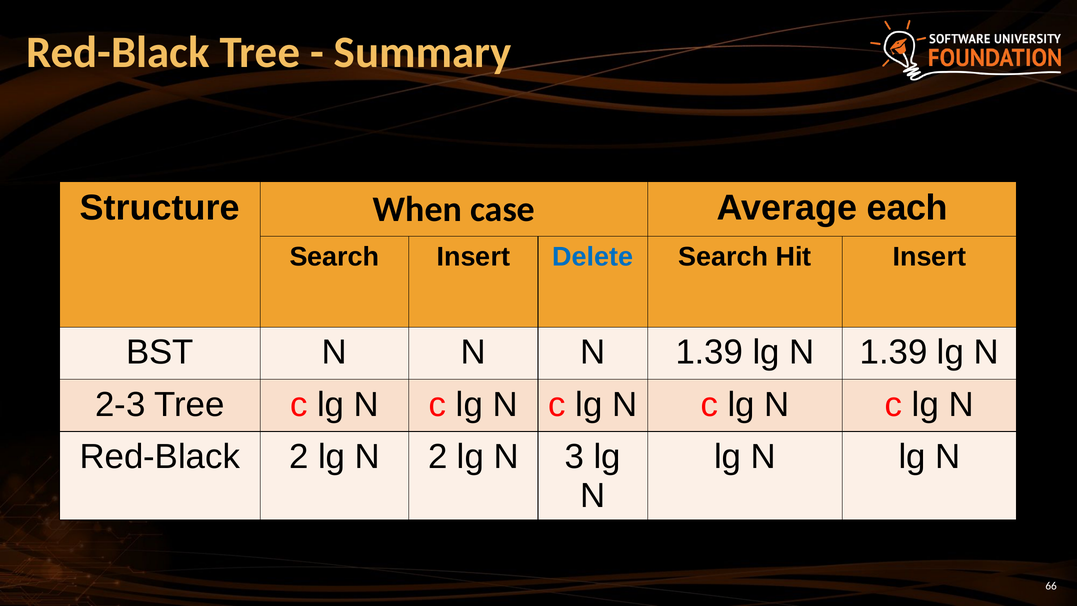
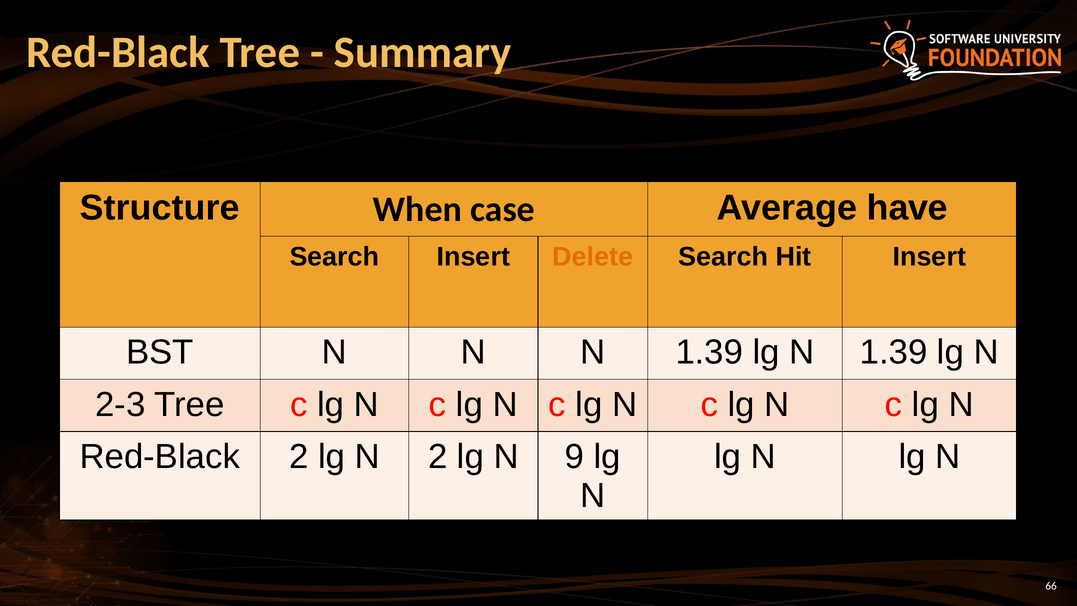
each: each -> have
Delete colour: blue -> orange
3: 3 -> 9
